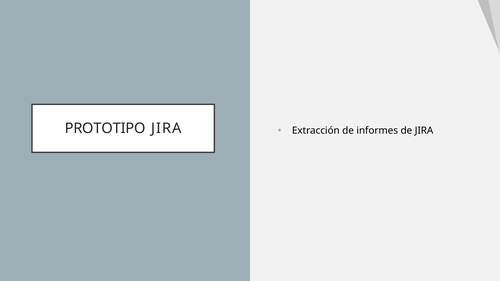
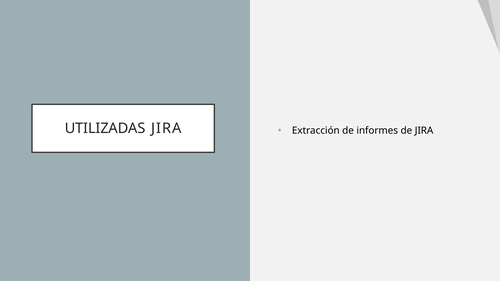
PROTOTIPO: PROTOTIPO -> UTILIZADAS
